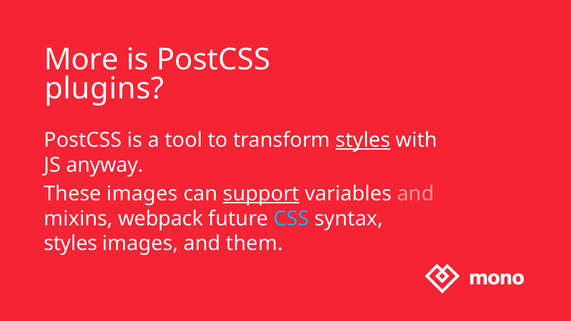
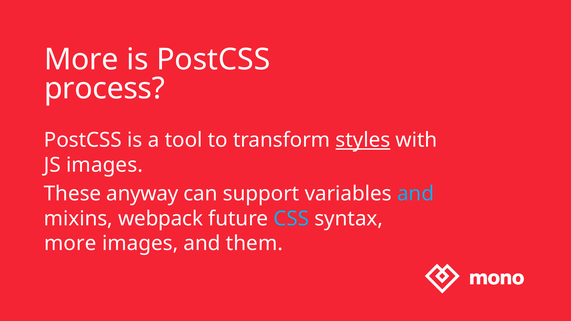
plugins: plugins -> process
JS anyway: anyway -> images
These images: images -> anyway
support underline: present -> none
and at (416, 194) colour: pink -> light blue
styles at (71, 243): styles -> more
